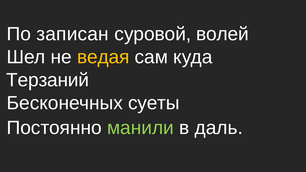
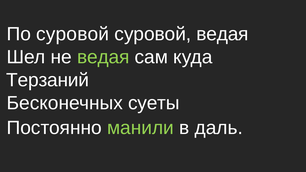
По записан: записан -> суровой
суровой волей: волей -> ведая
ведая at (103, 57) colour: yellow -> light green
